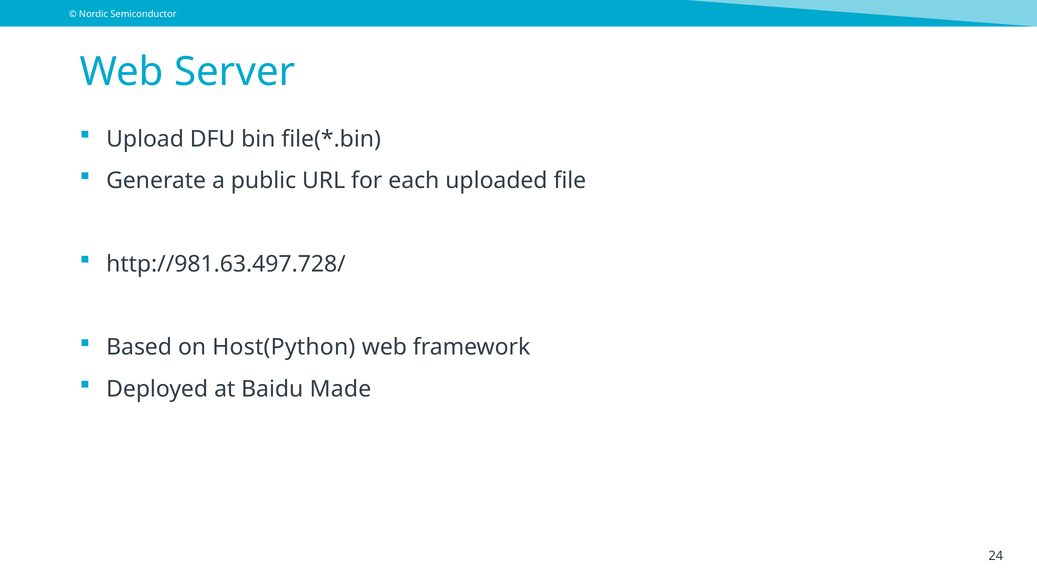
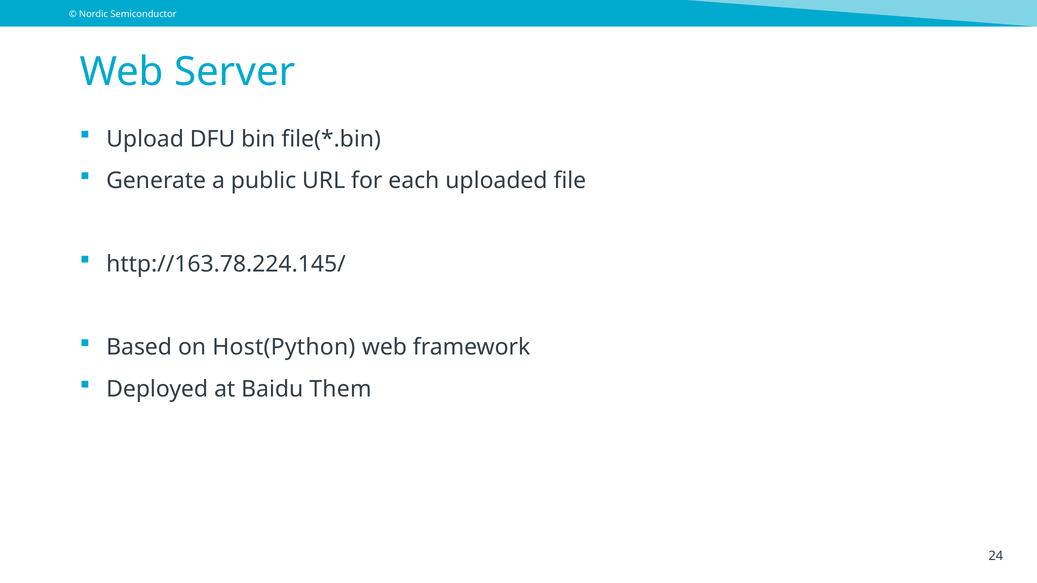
http://981.63.497.728/: http://981.63.497.728/ -> http://163.78.224.145/
Made: Made -> Them
